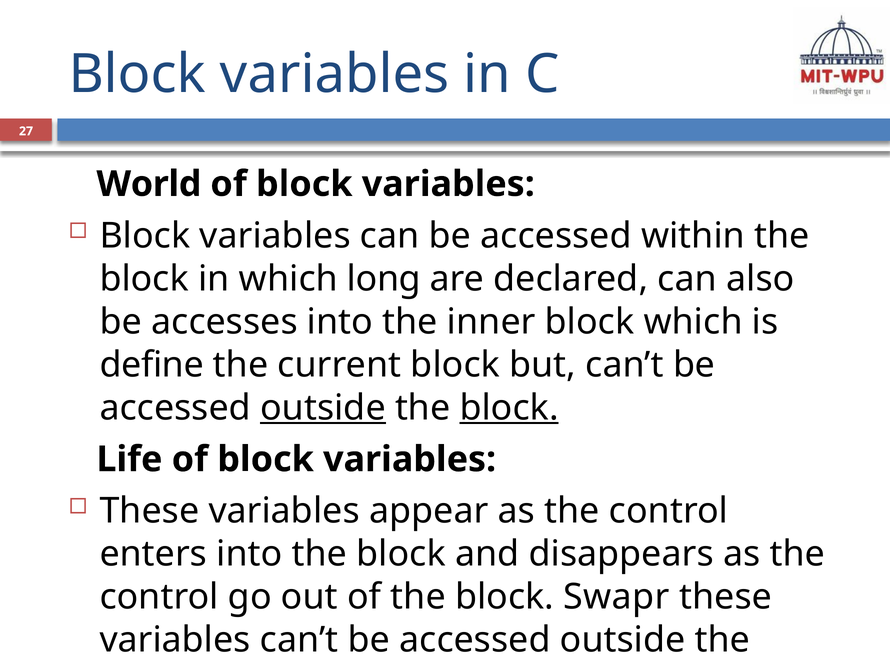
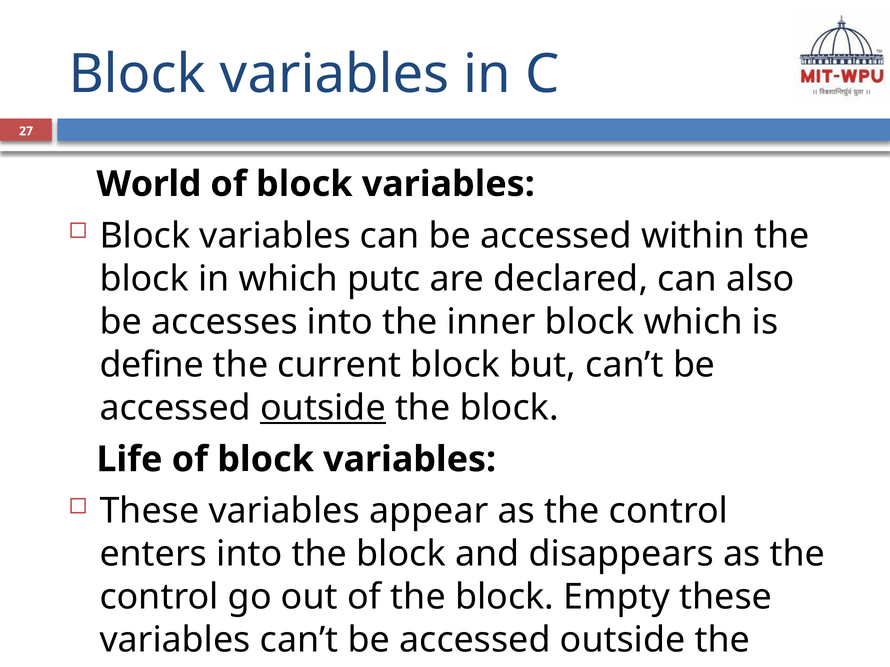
long: long -> putc
block at (509, 408) underline: present -> none
Swapr: Swapr -> Empty
